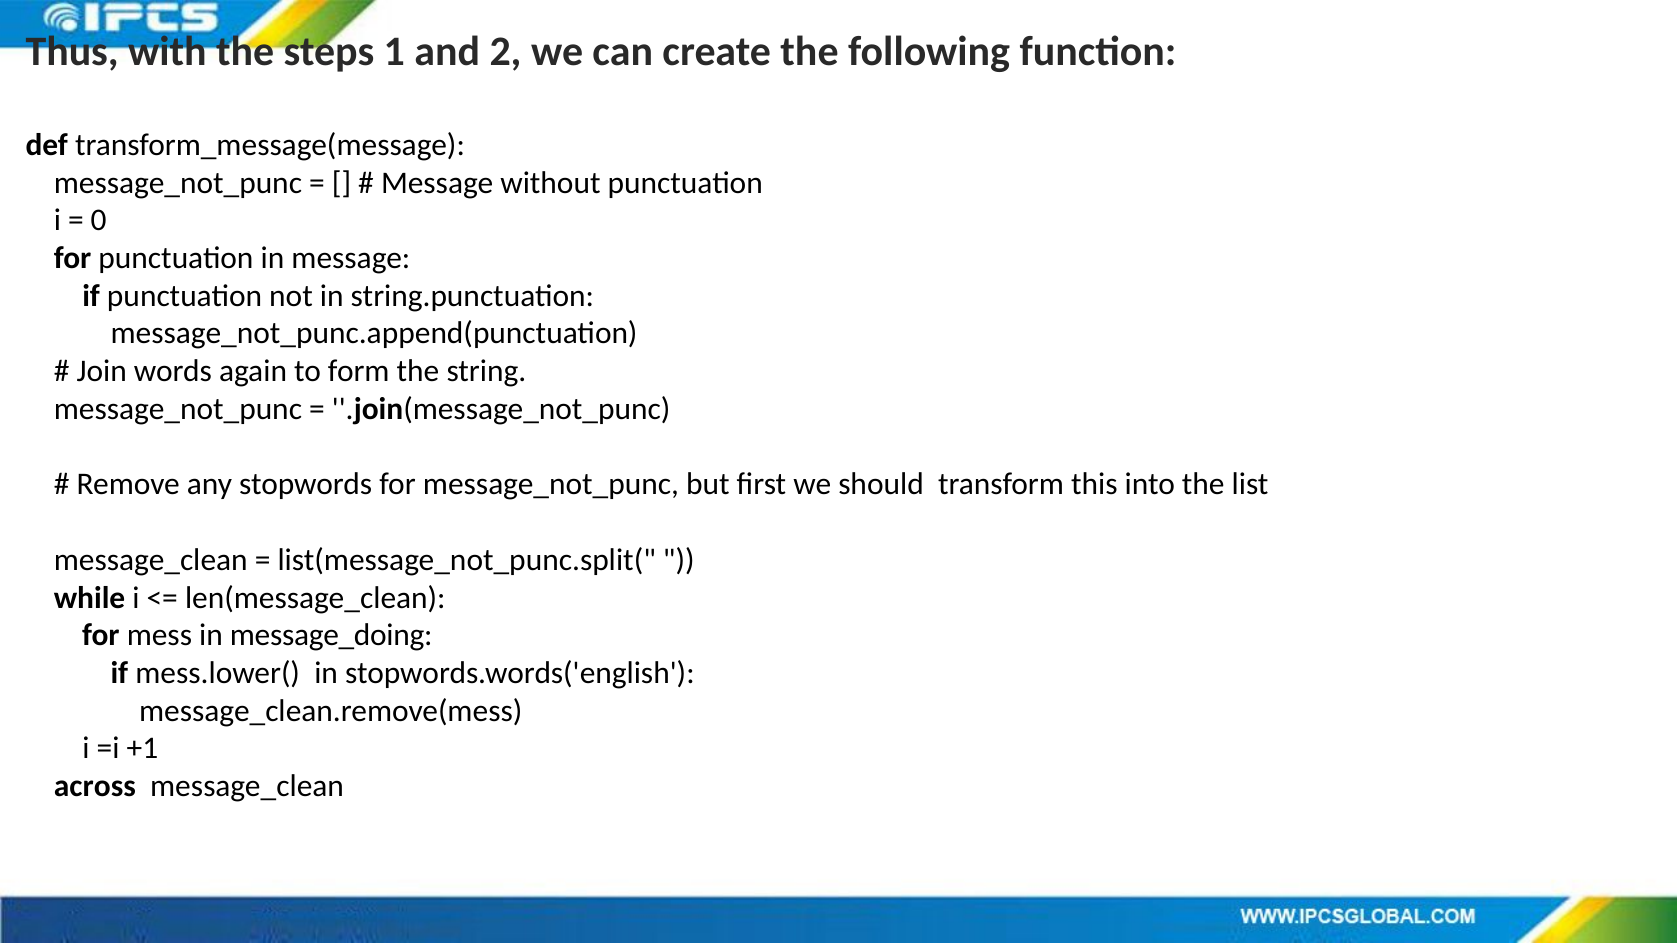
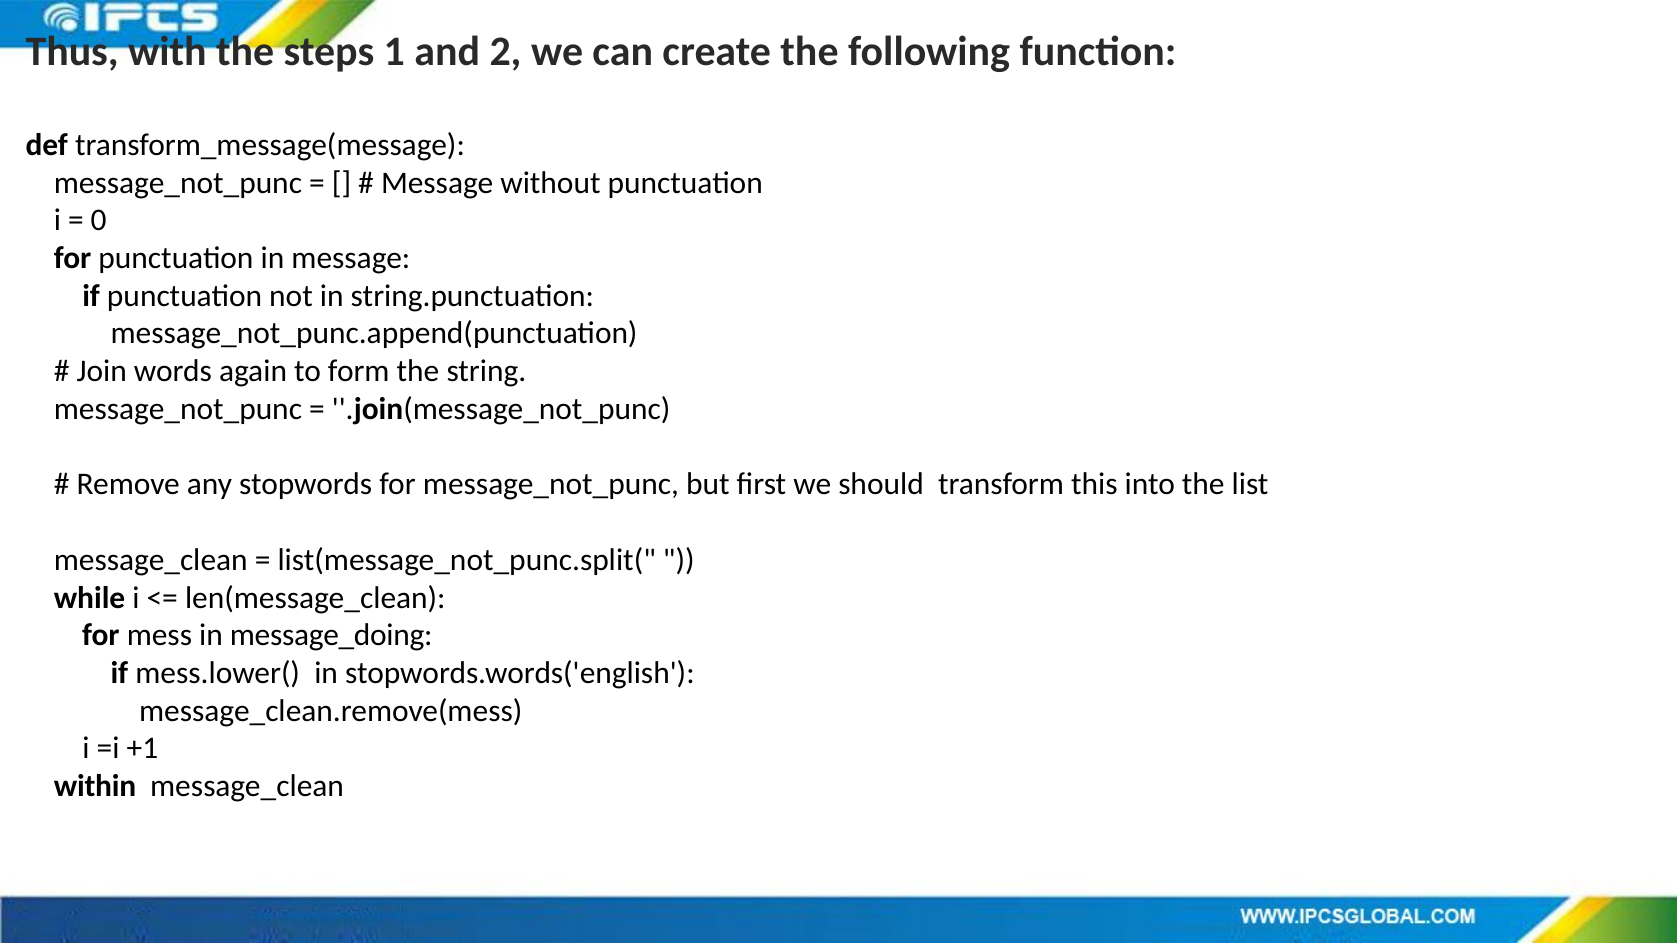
across: across -> within
